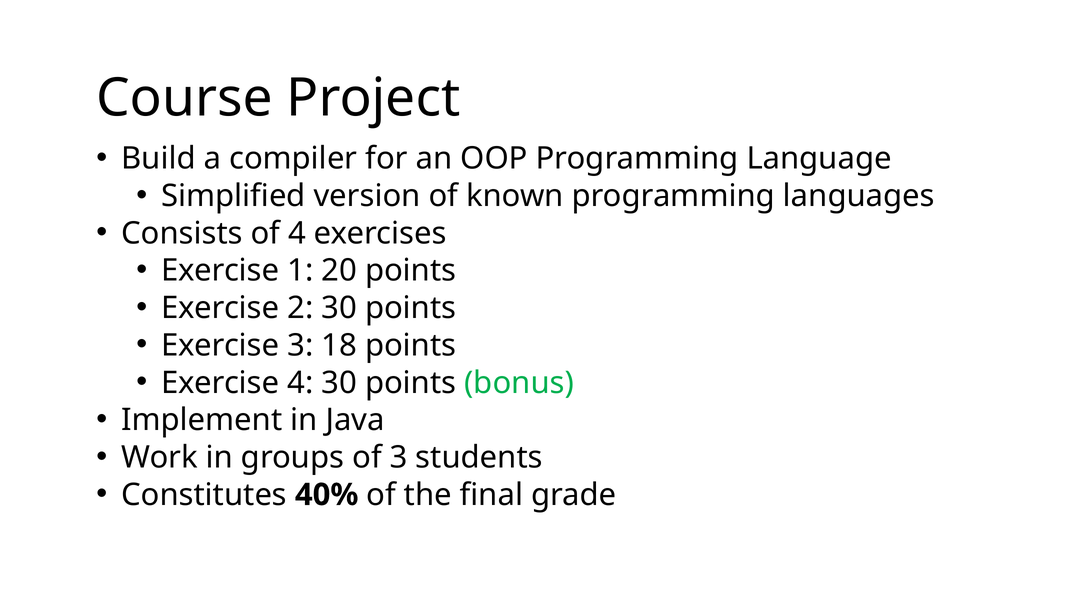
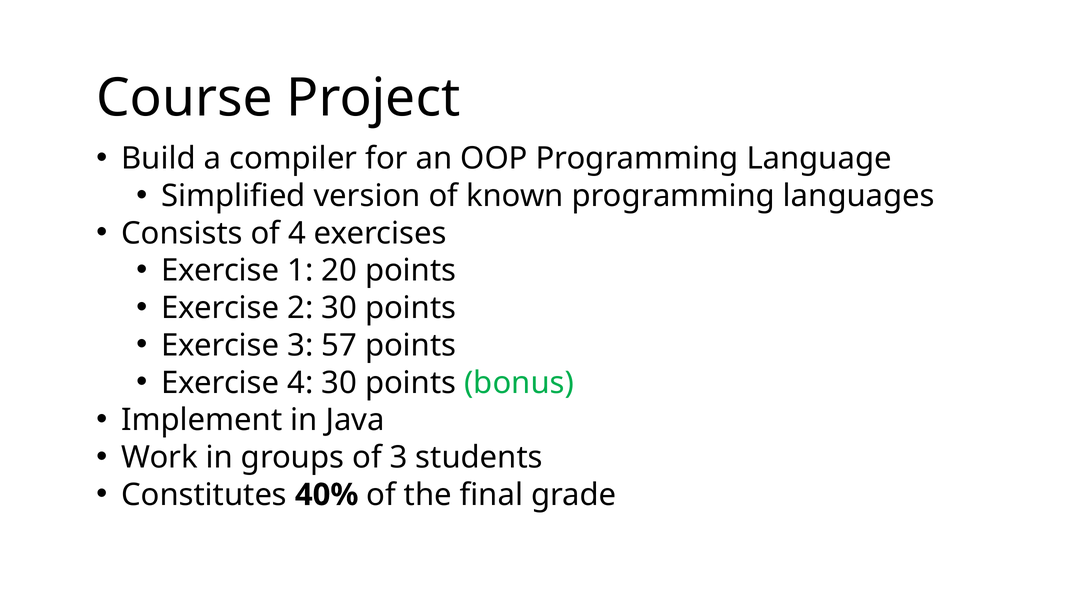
18: 18 -> 57
